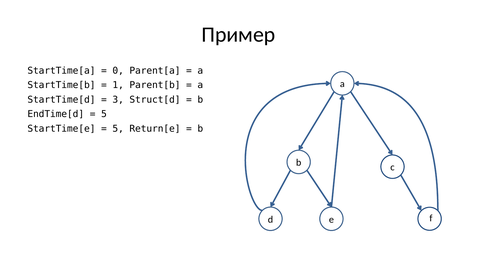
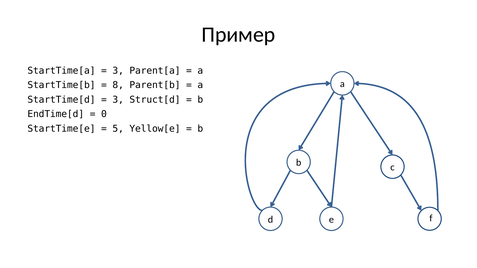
0 at (118, 71): 0 -> 3
1 at (118, 85): 1 -> 8
5 at (104, 114): 5 -> 0
Return[e: Return[e -> Yellow[e
